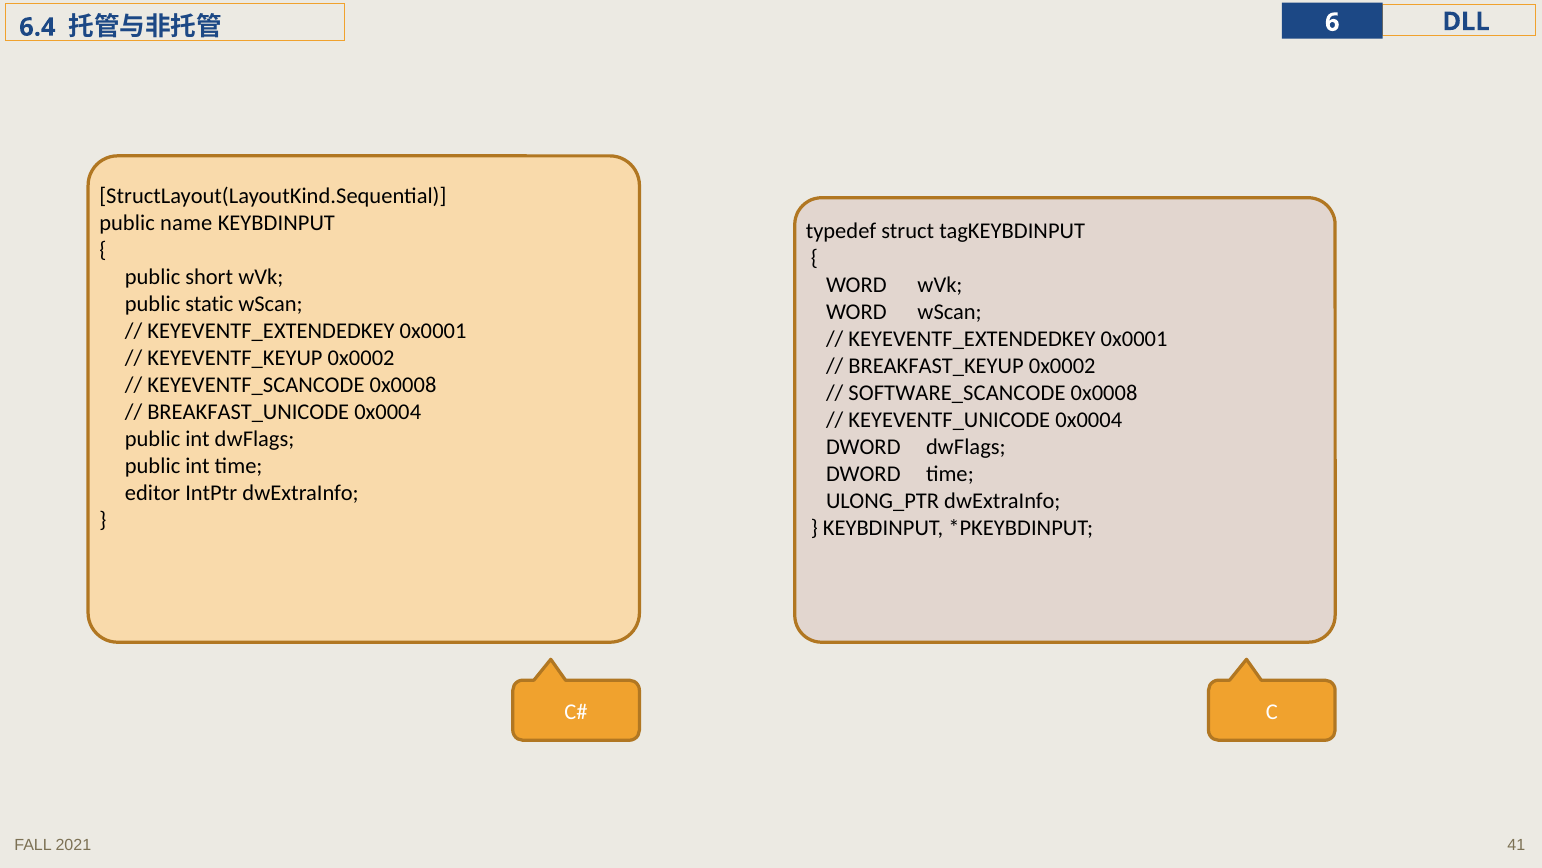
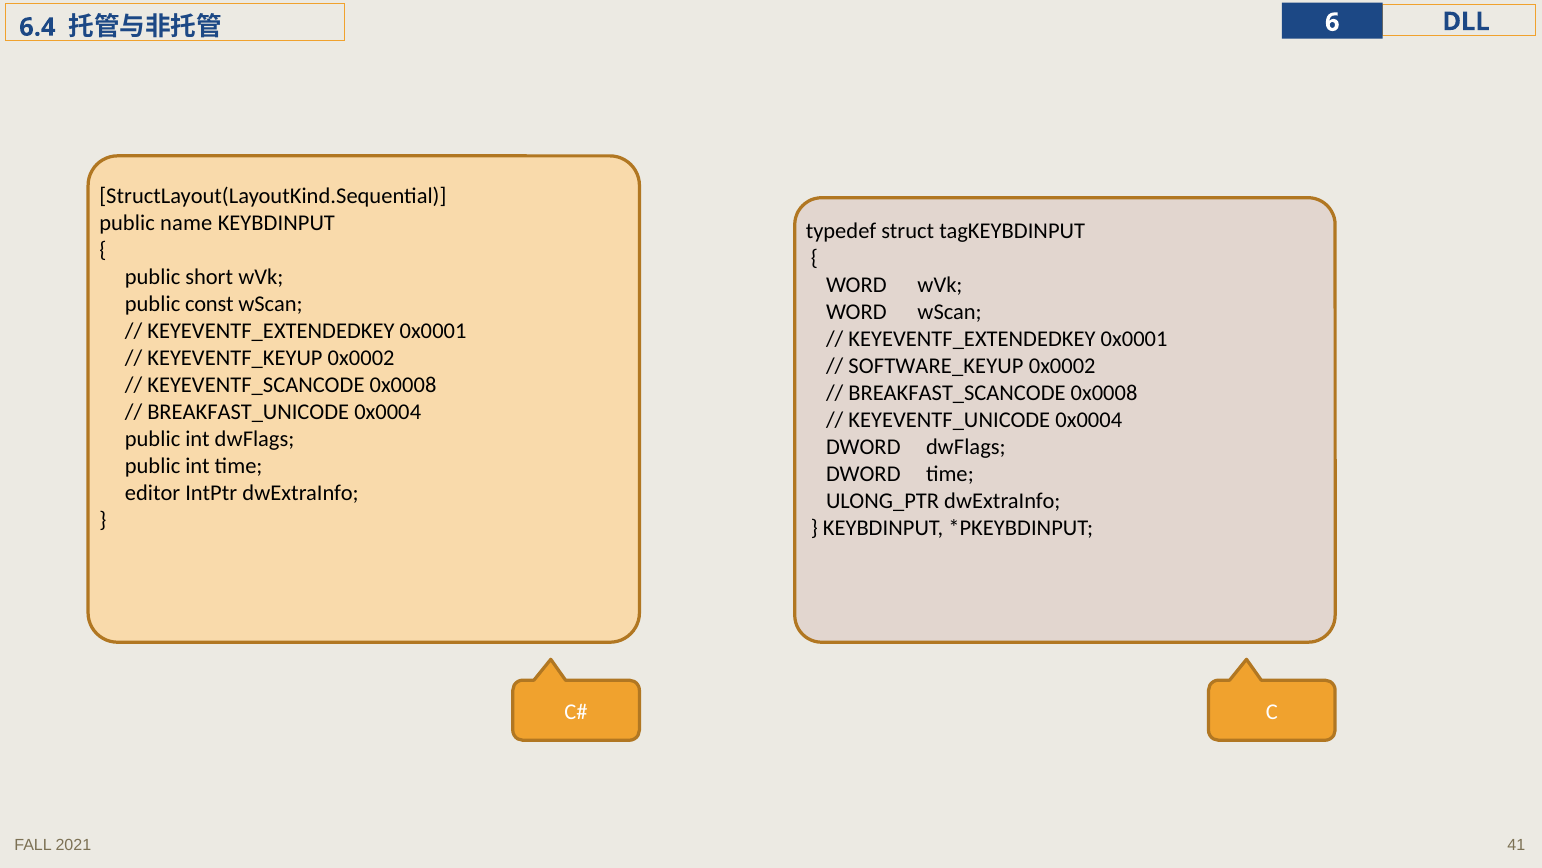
static: static -> const
BREAKFAST_KEYUP: BREAKFAST_KEYUP -> SOFTWARE_KEYUP
SOFTWARE_SCANCODE: SOFTWARE_SCANCODE -> BREAKFAST_SCANCODE
